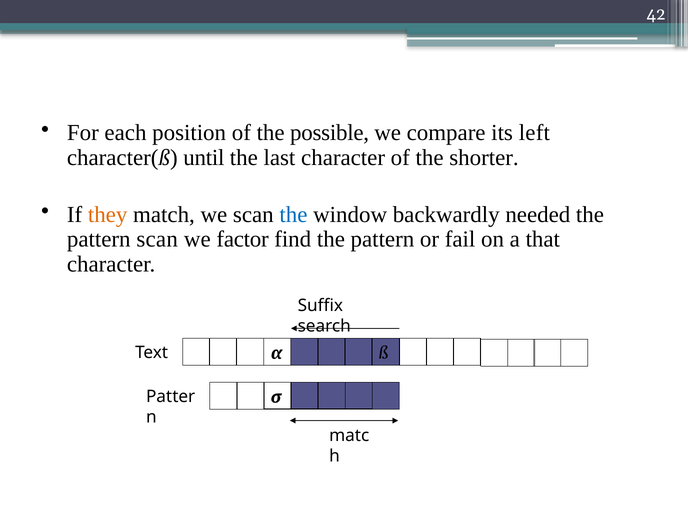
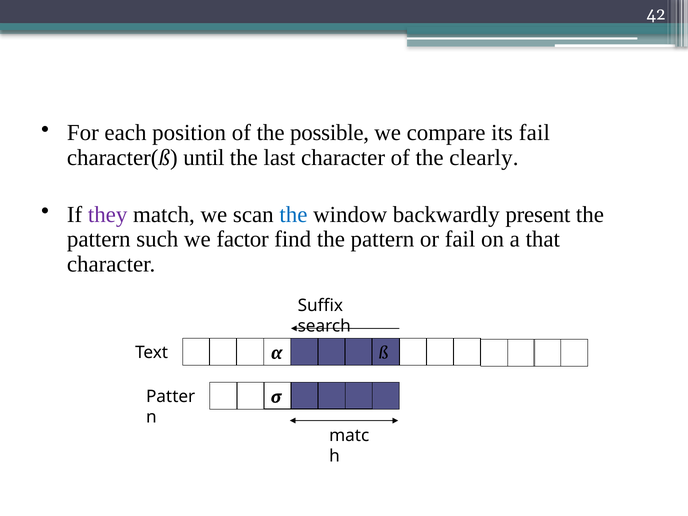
its left: left -> fail
shorter: shorter -> clearly
they colour: orange -> purple
needed: needed -> present
pattern scan: scan -> such
